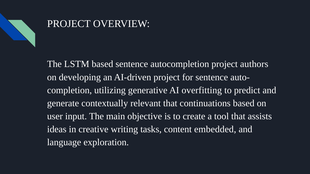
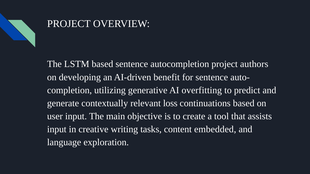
AI-driven project: project -> benefit
relevant that: that -> loss
ideas at (57, 130): ideas -> input
